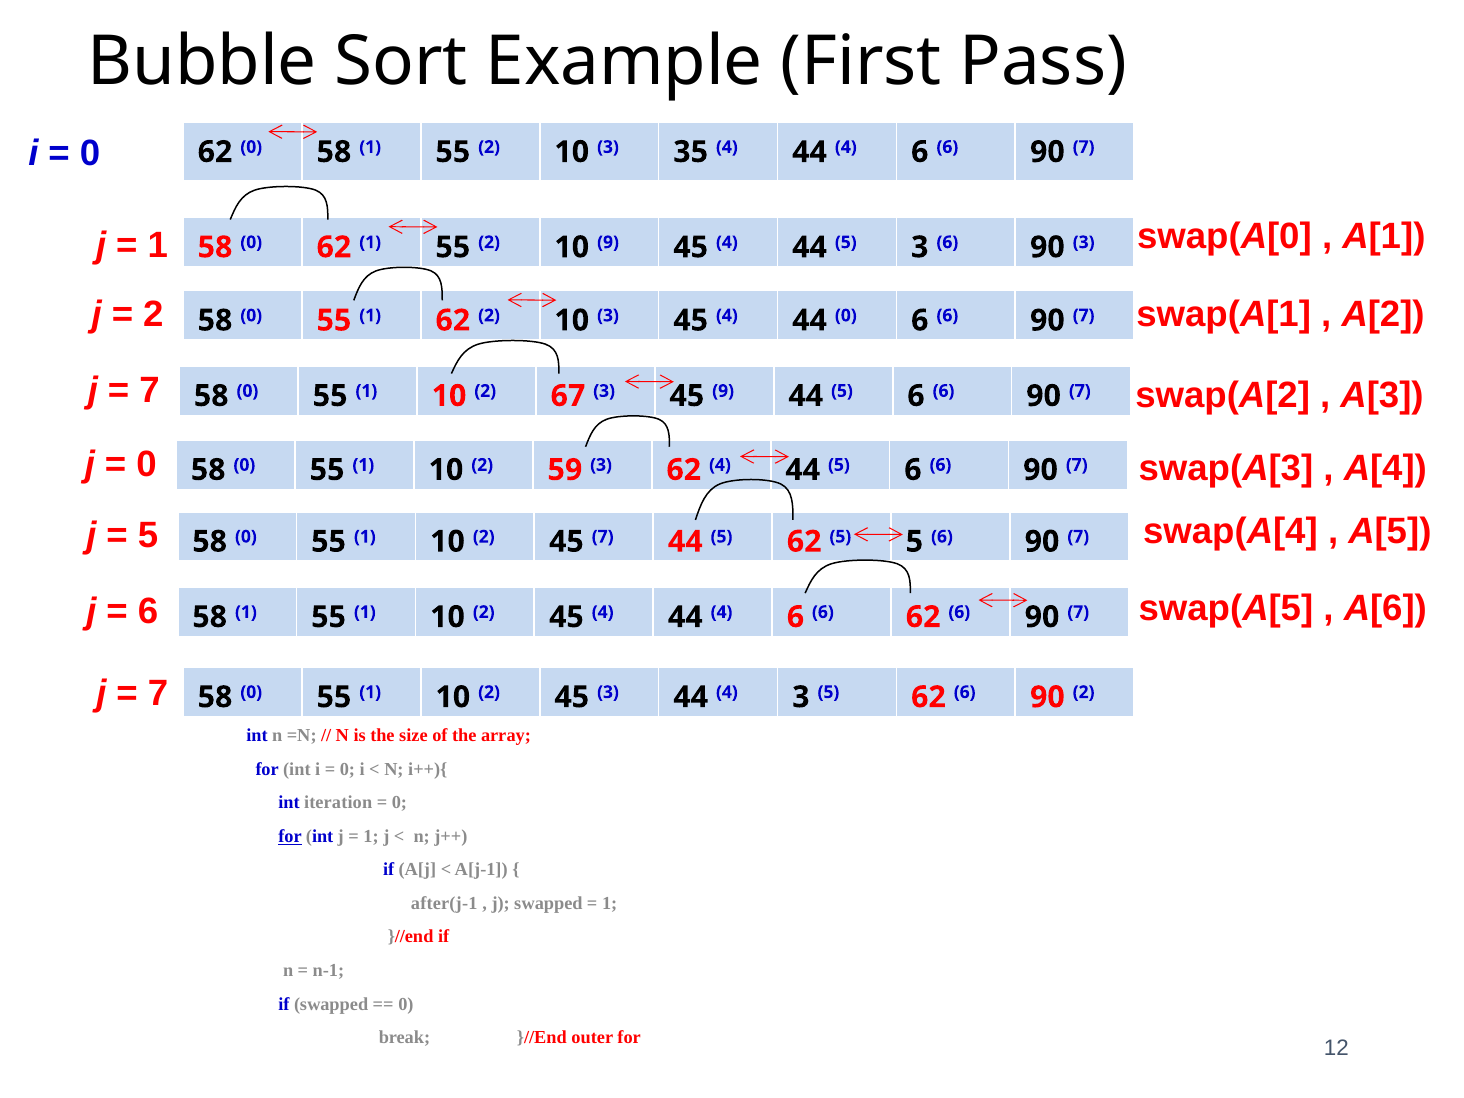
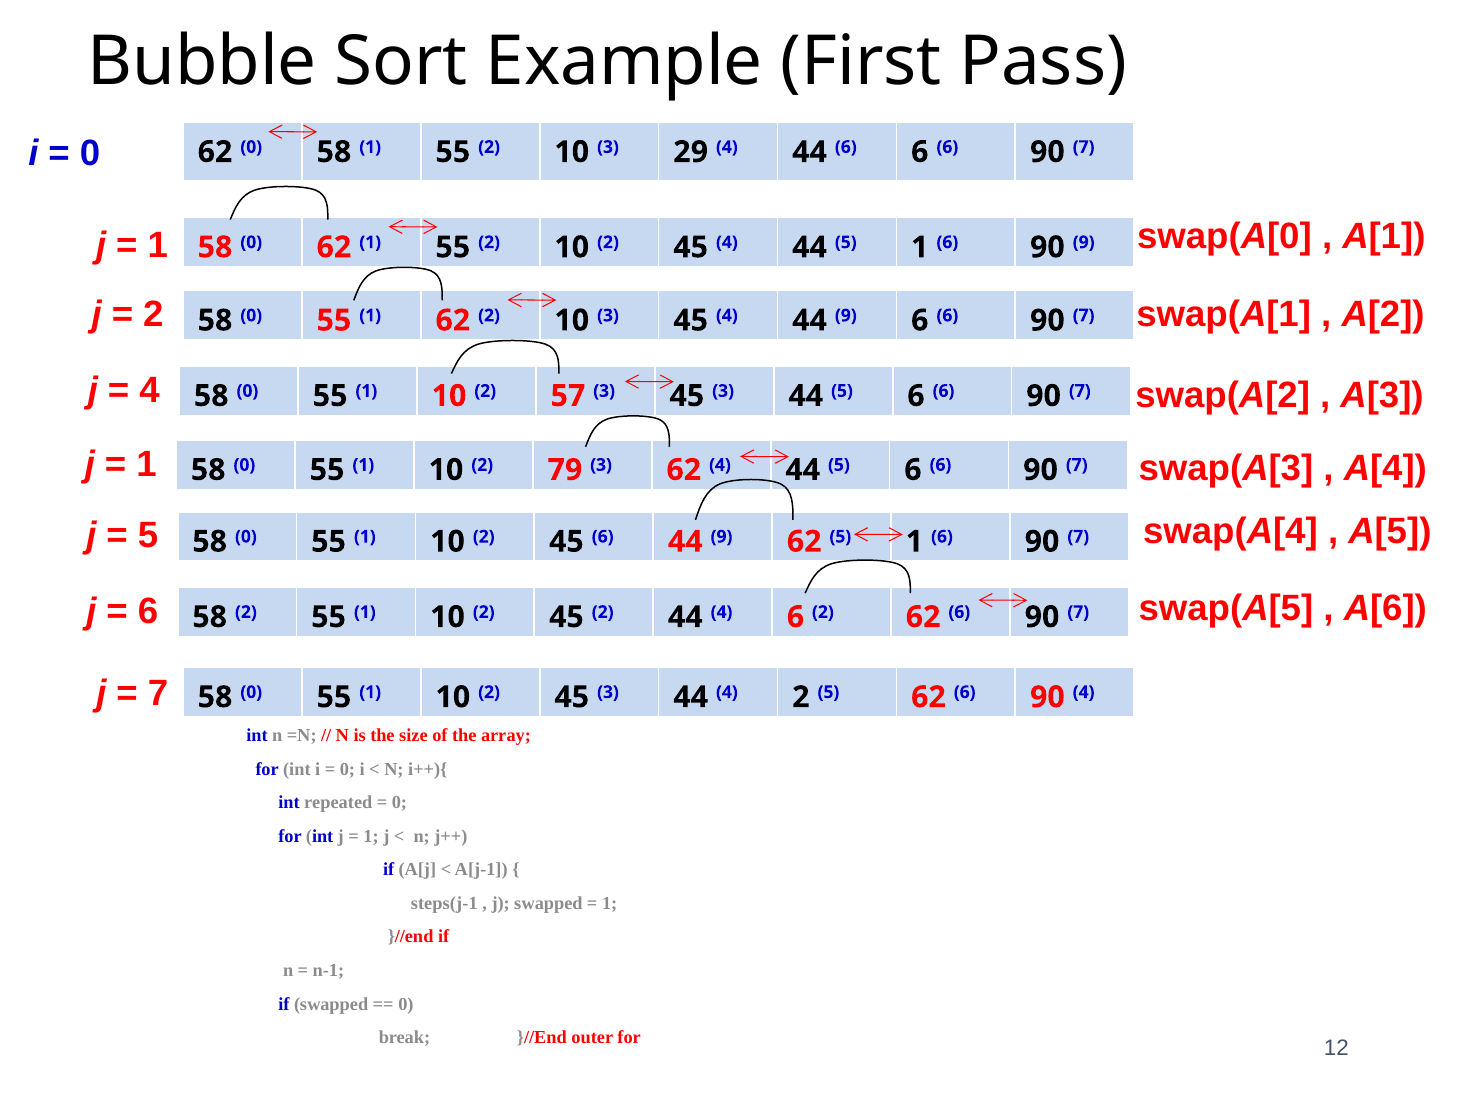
35: 35 -> 29
4 at (846, 147): 4 -> 6
2 10 9: 9 -> 2
44 5 3: 3 -> 1
90 3: 3 -> 9
4 44 0: 0 -> 9
7 at (150, 390): 7 -> 4
67: 67 -> 57
3 45 9: 9 -> 3
0 at (147, 464): 0 -> 1
59: 59 -> 79
45 7: 7 -> 6
5 at (722, 537): 5 -> 9
62 5 5: 5 -> 1
1 at (246, 612): 1 -> 2
2 45 4: 4 -> 2
6 at (823, 612): 6 -> 2
4 3: 3 -> 2
90 2: 2 -> 4
iteration: iteration -> repeated
for at (290, 836) underline: present -> none
after(j-1: after(j-1 -> steps(j-1
